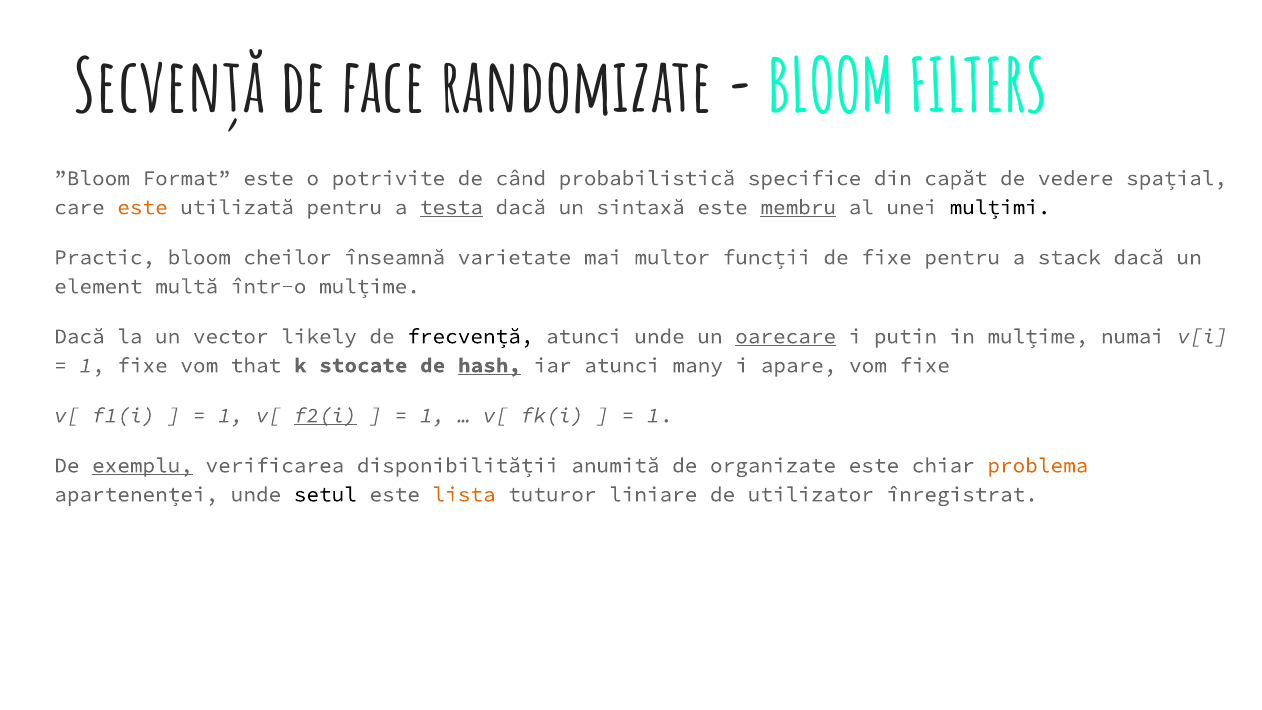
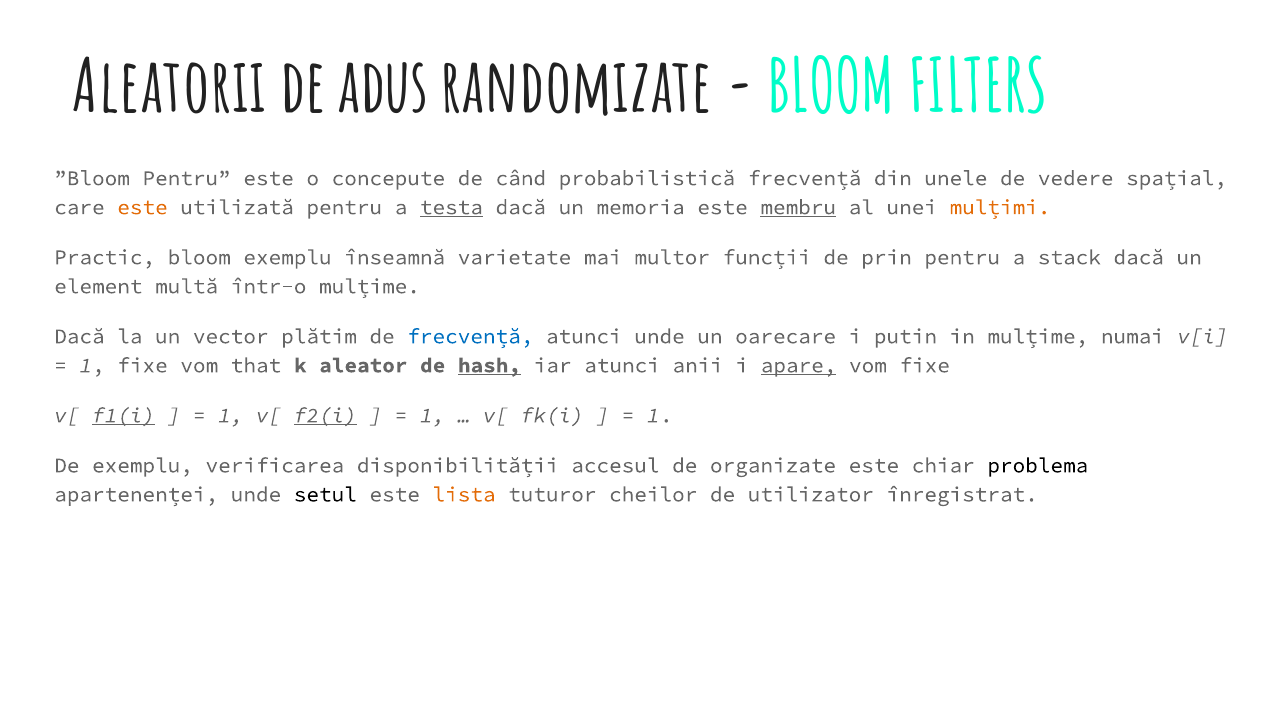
Secvență: Secvență -> Aleatorii
face: face -> adus
”Bloom Format: Format -> Pentru
potrivite: potrivite -> concepute
probabilistică specifice: specifice -> frecvență
capăt: capăt -> unele
sintaxă: sintaxă -> memoria
mulțimi colour: black -> orange
bloom cheilor: cheilor -> exemplu
de fixe: fixe -> prin
likely: likely -> plătim
frecvență at (470, 336) colour: black -> blue
oarecare underline: present -> none
stocate: stocate -> aleator
many: many -> anii
apare underline: none -> present
f1(i underline: none -> present
exemplu at (142, 465) underline: present -> none
anumită: anumită -> accesul
problema colour: orange -> black
liniare: liniare -> cheilor
